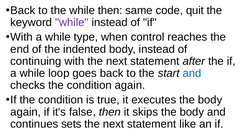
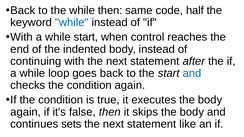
quit: quit -> half
while at (72, 23) colour: purple -> blue
while type: type -> start
